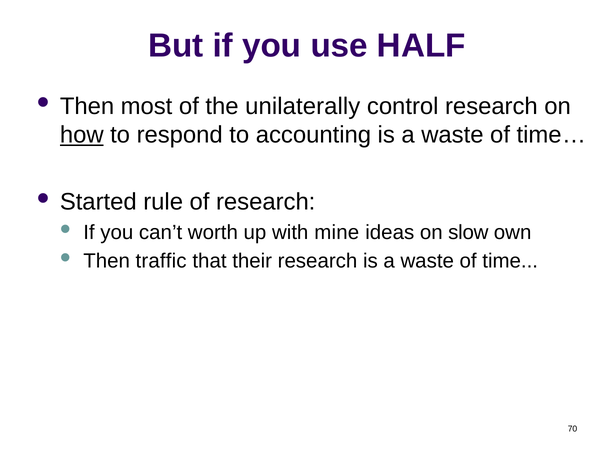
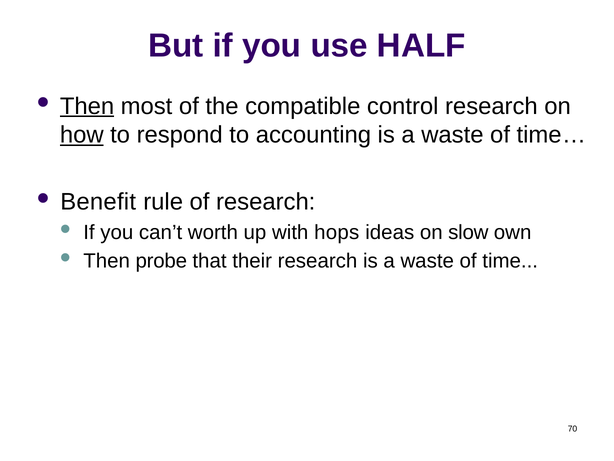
Then at (87, 106) underline: none -> present
unilaterally: unilaterally -> compatible
Started: Started -> Benefit
mine: mine -> hops
traffic: traffic -> probe
